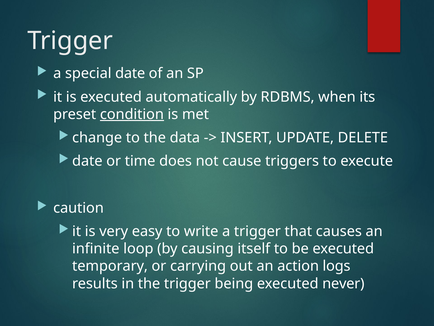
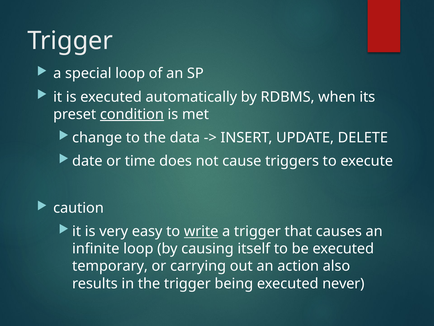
special date: date -> loop
write underline: none -> present
logs: logs -> also
